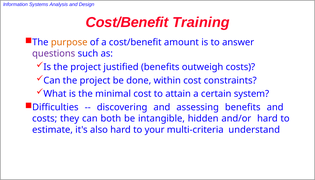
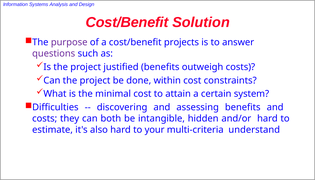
Training: Training -> Solution
purpose colour: orange -> purple
amount: amount -> projects
